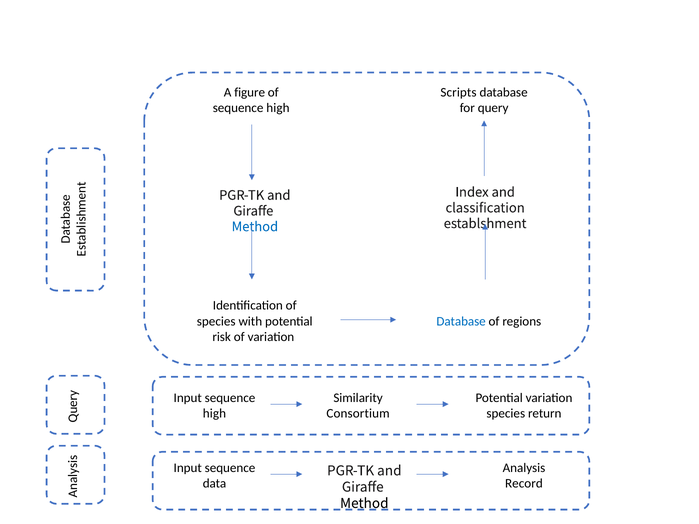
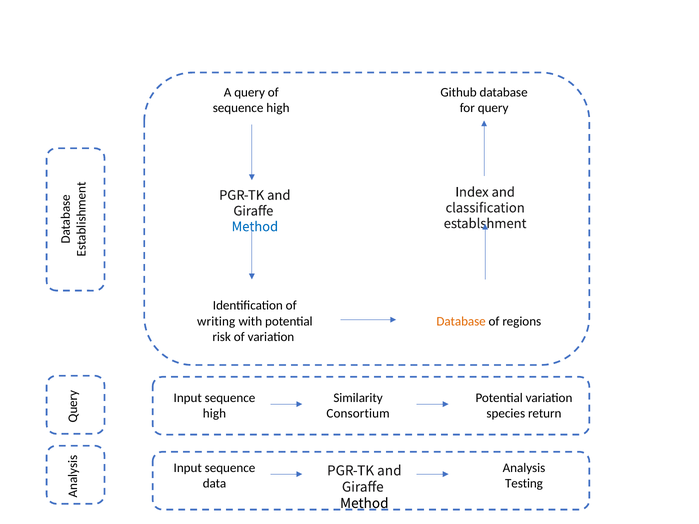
A figure: figure -> query
Scripts: Scripts -> Github
species at (216, 321): species -> writing
Database at (461, 322) colour: blue -> orange
Record: Record -> Testing
